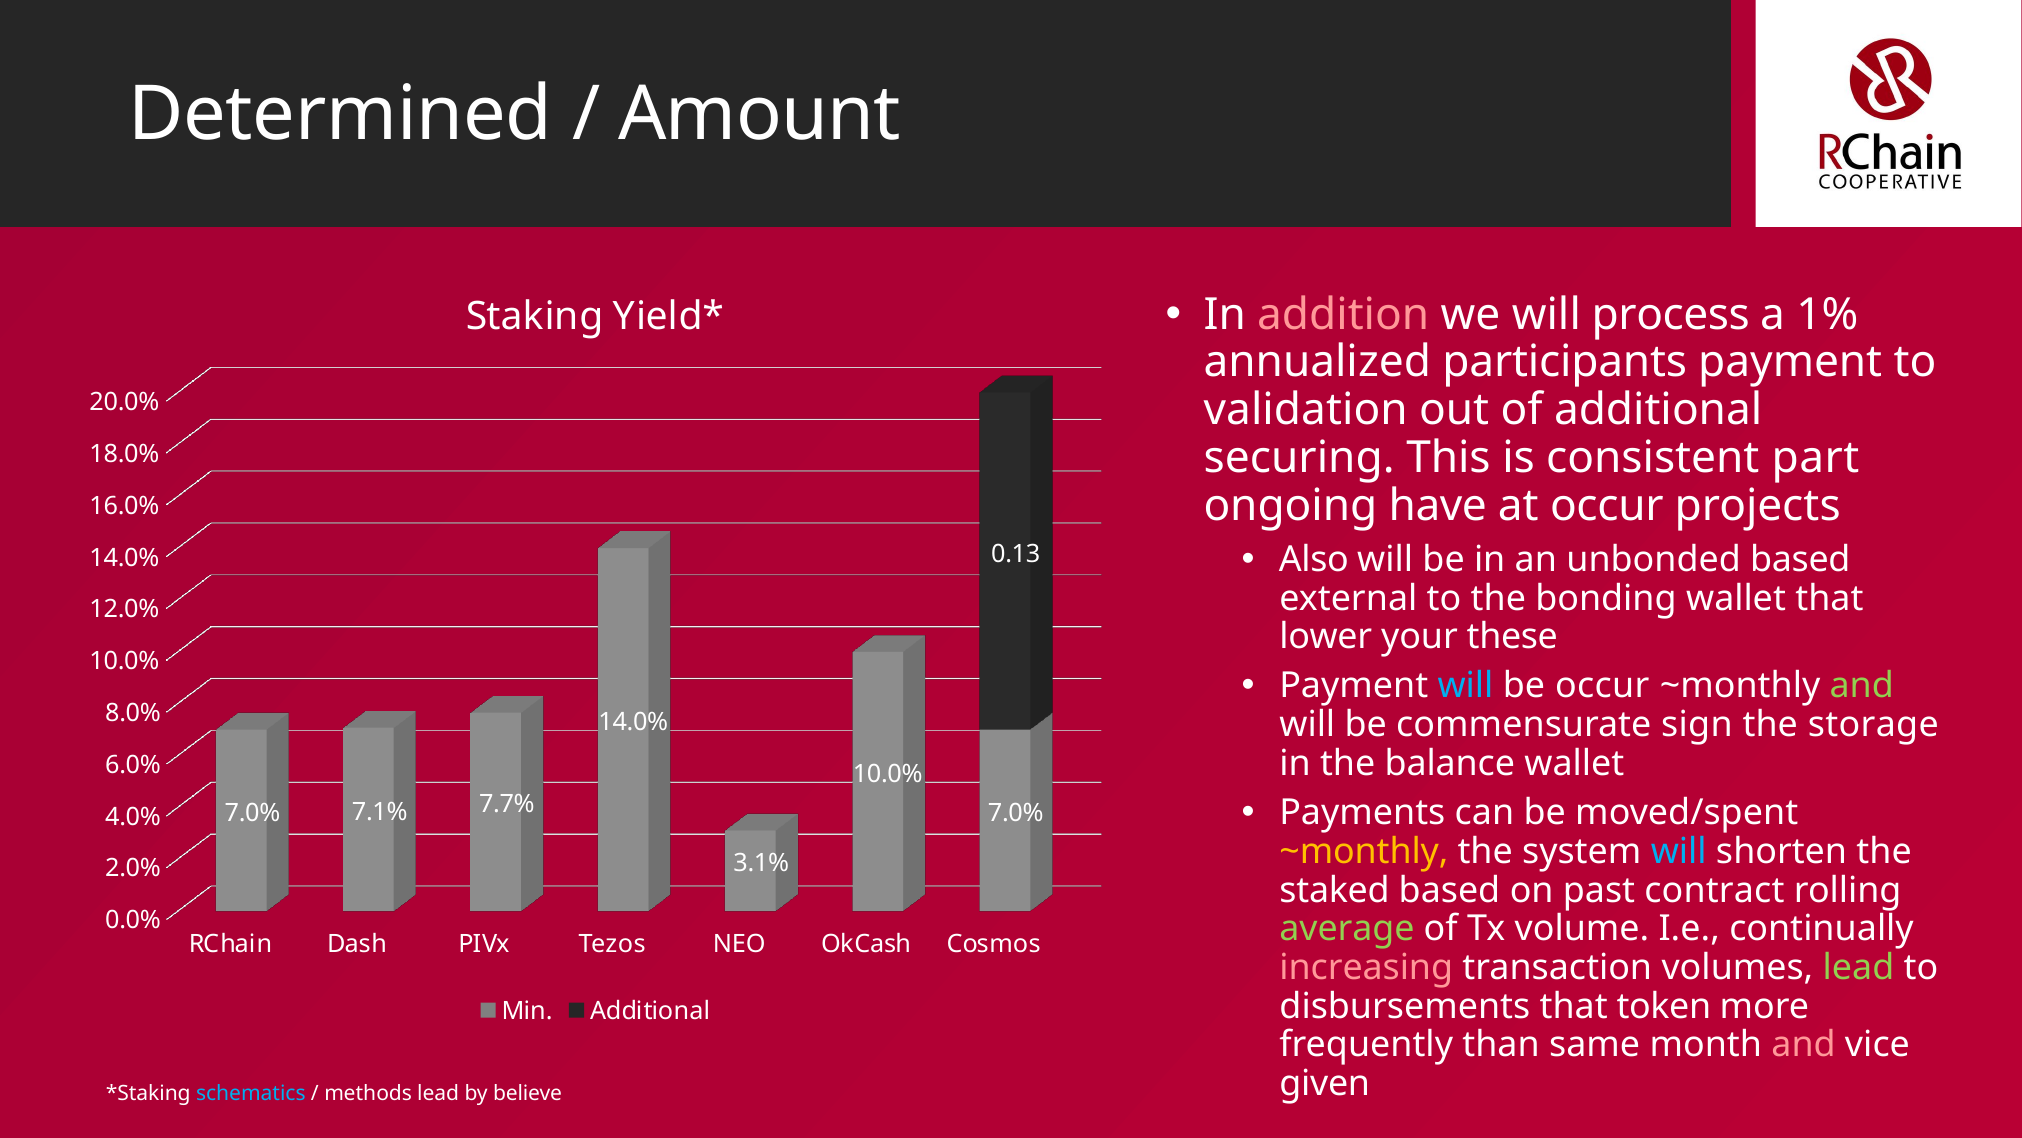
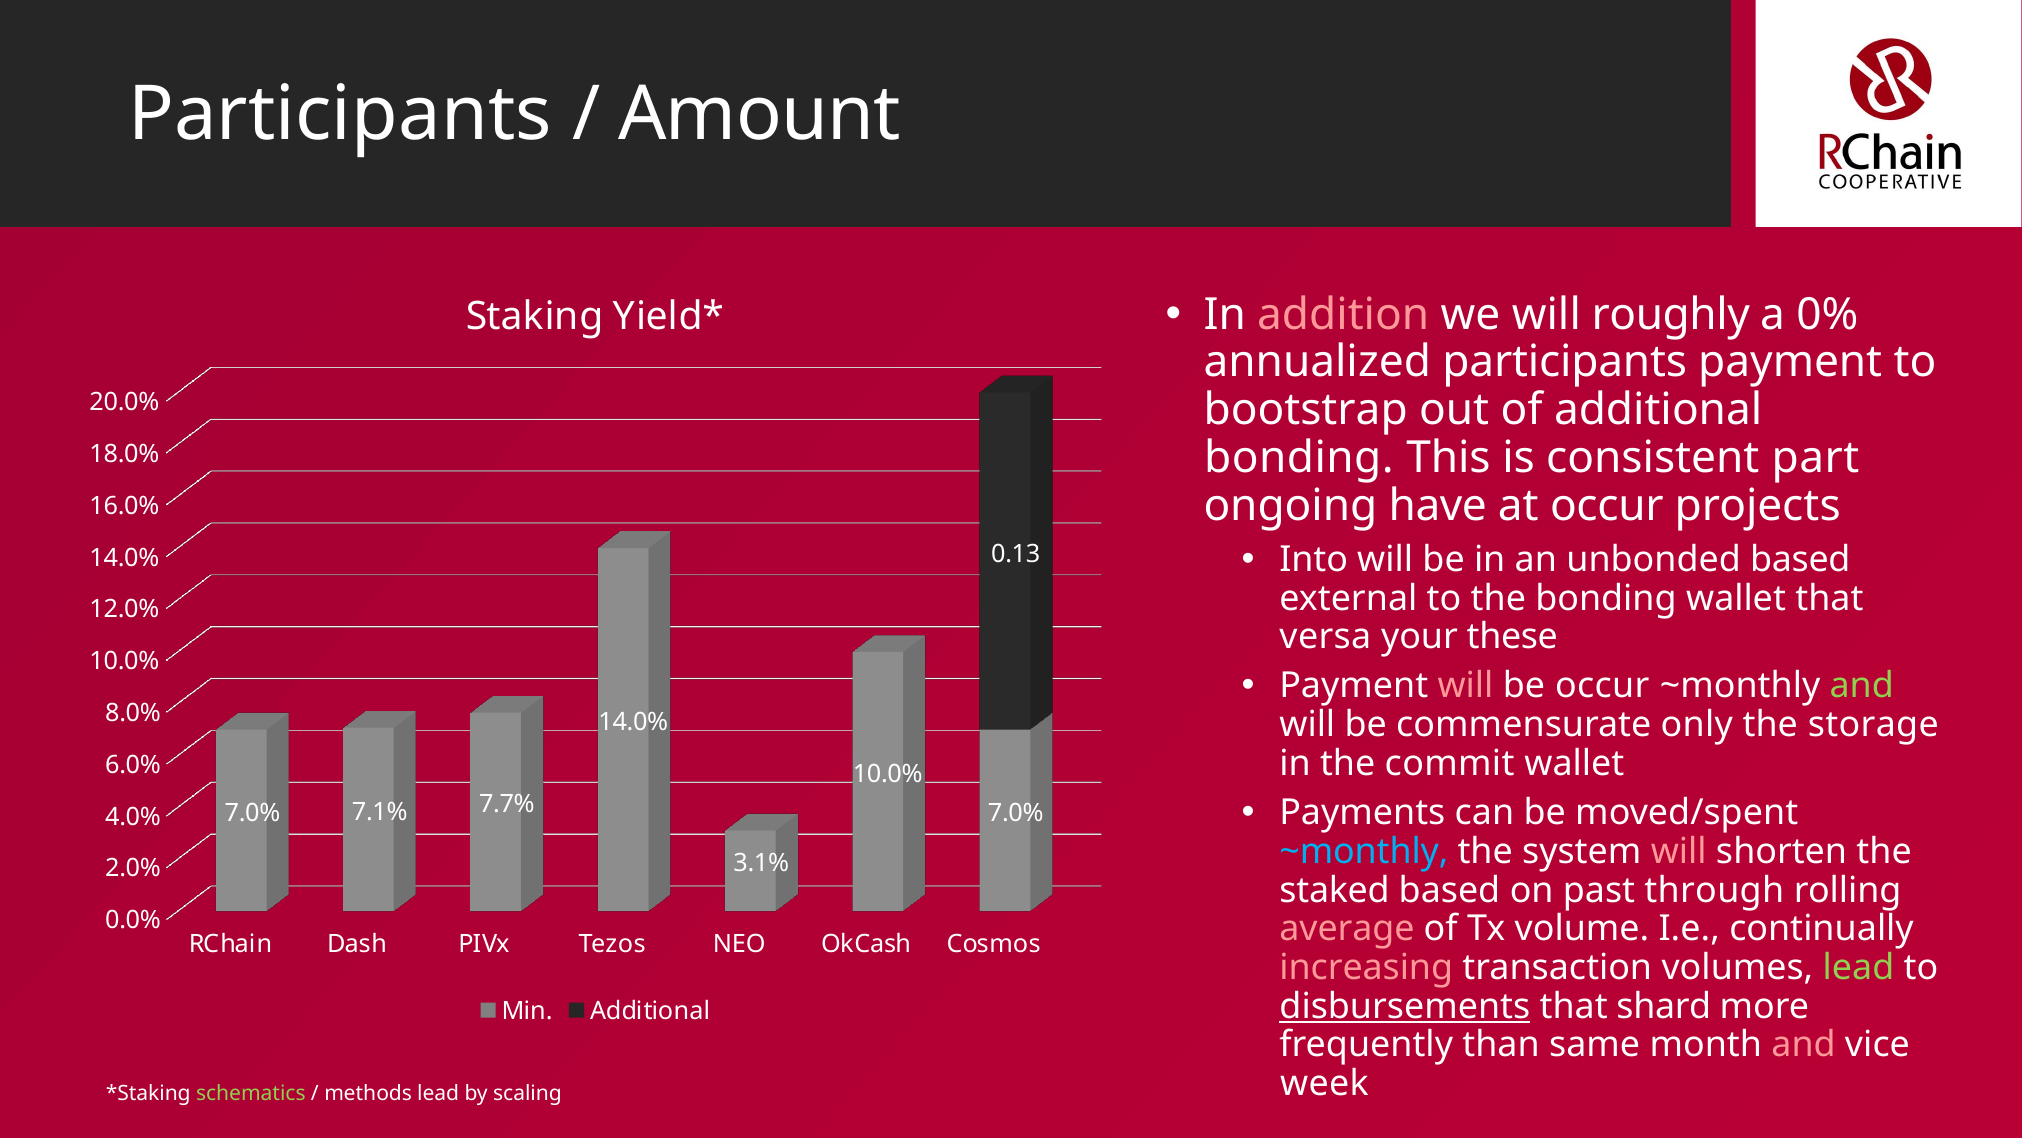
Determined at (340, 114): Determined -> Participants
process: process -> roughly
1%: 1% -> 0%
validation: validation -> bootstrap
securing at (1299, 458): securing -> bonding
Also: Also -> Into
lower: lower -> versa
will at (1466, 686) colour: light blue -> pink
sign: sign -> only
balance: balance -> commit
~monthly at (1364, 851) colour: yellow -> light blue
will at (1679, 851) colour: light blue -> pink
contract: contract -> through
average colour: light green -> pink
disbursements underline: none -> present
token: token -> shard
given: given -> week
schematics colour: light blue -> light green
believe: believe -> scaling
